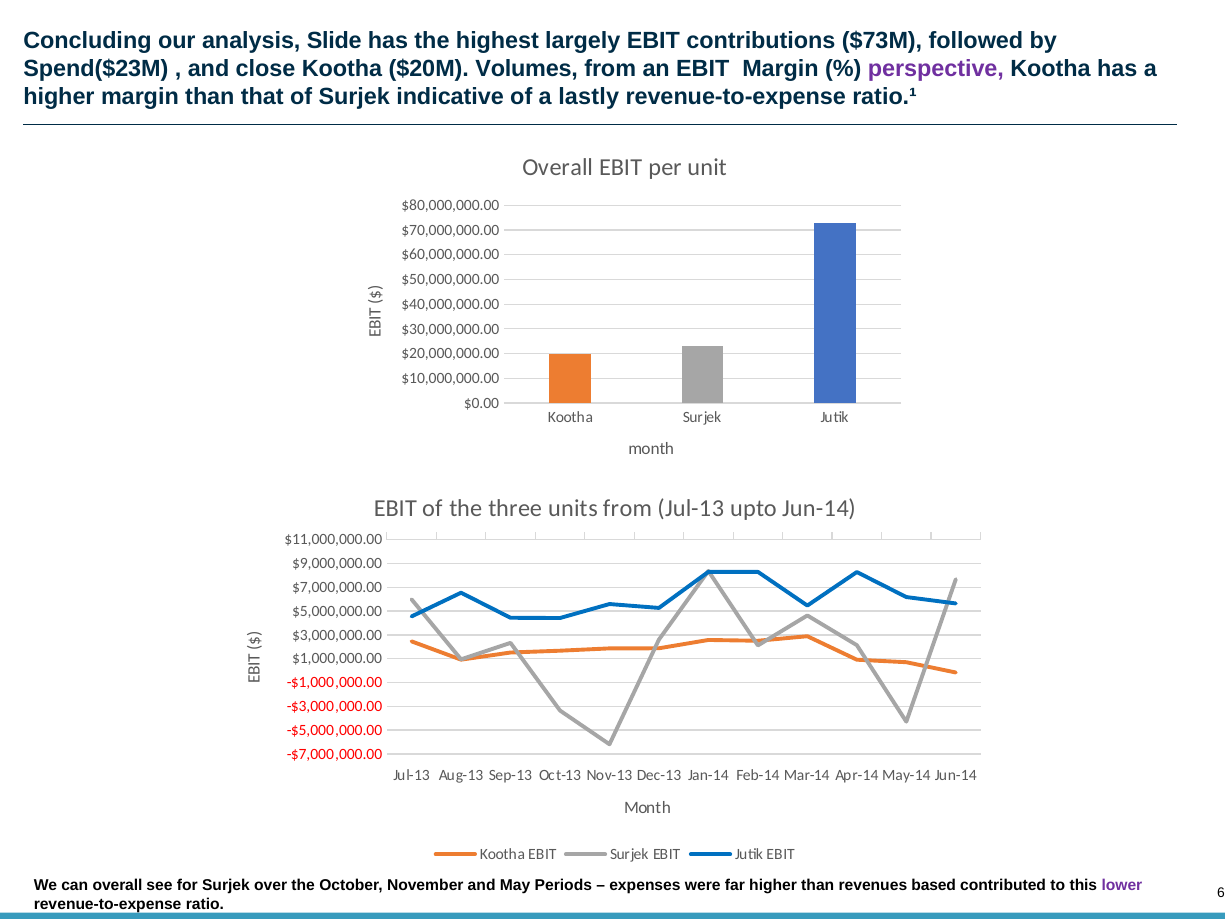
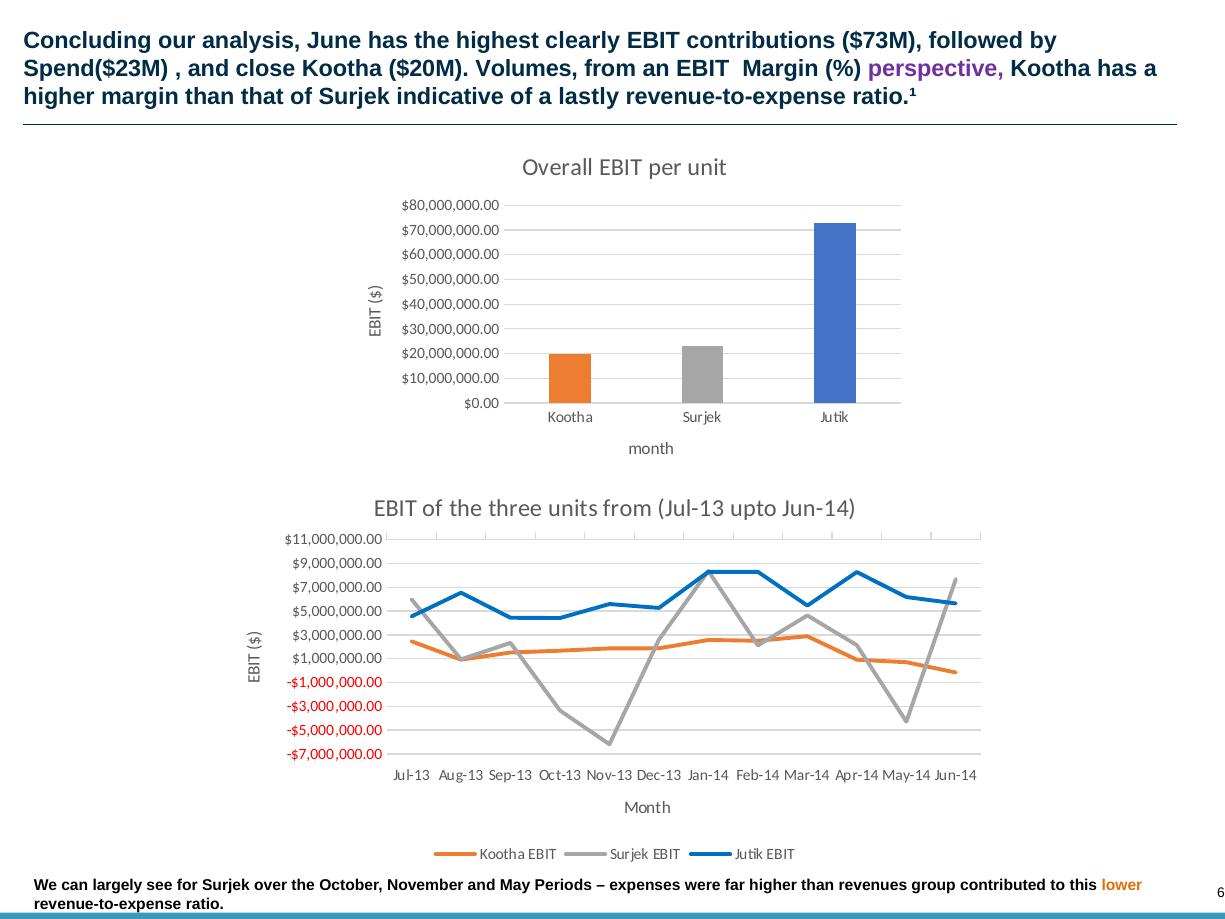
Slide: Slide -> June
largely: largely -> clearly
can overall: overall -> largely
based: based -> group
lower colour: purple -> orange
